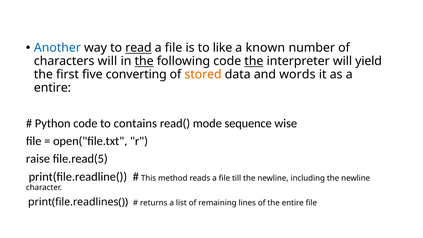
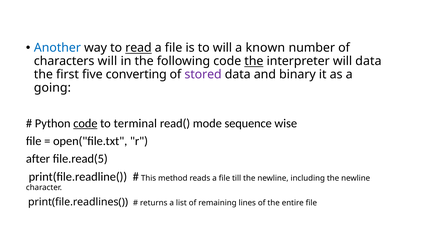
to like: like -> will
the at (144, 61) underline: present -> none
will yield: yield -> data
stored colour: orange -> purple
words: words -> binary
entire at (52, 88): entire -> going
code at (85, 123) underline: none -> present
contains: contains -> terminal
raise: raise -> after
